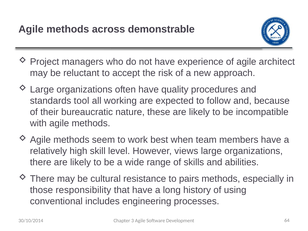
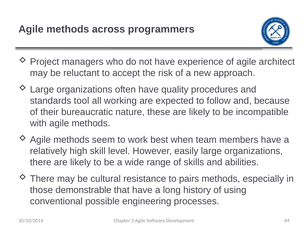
demonstrable: demonstrable -> programmers
views: views -> easily
responsibility: responsibility -> demonstrable
includes: includes -> possible
